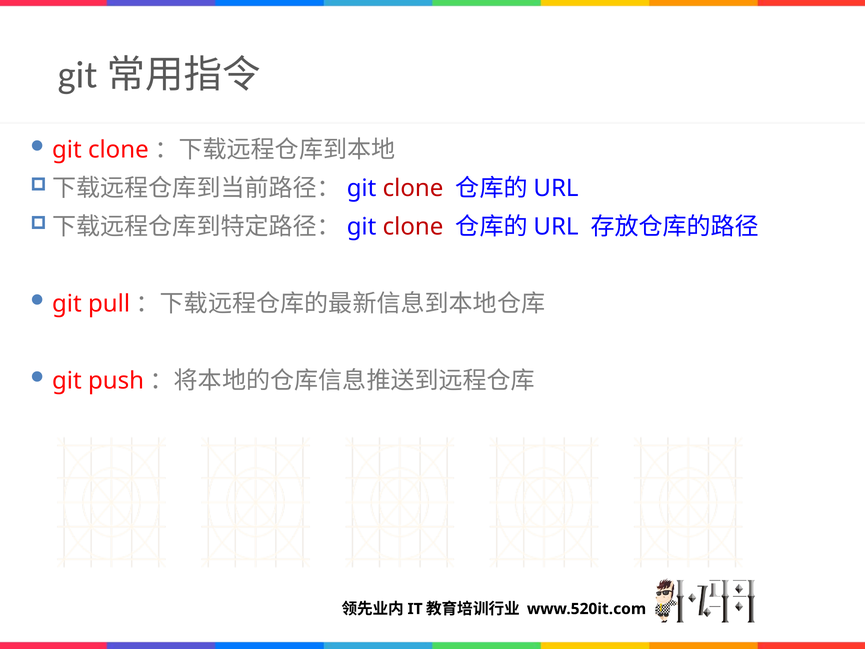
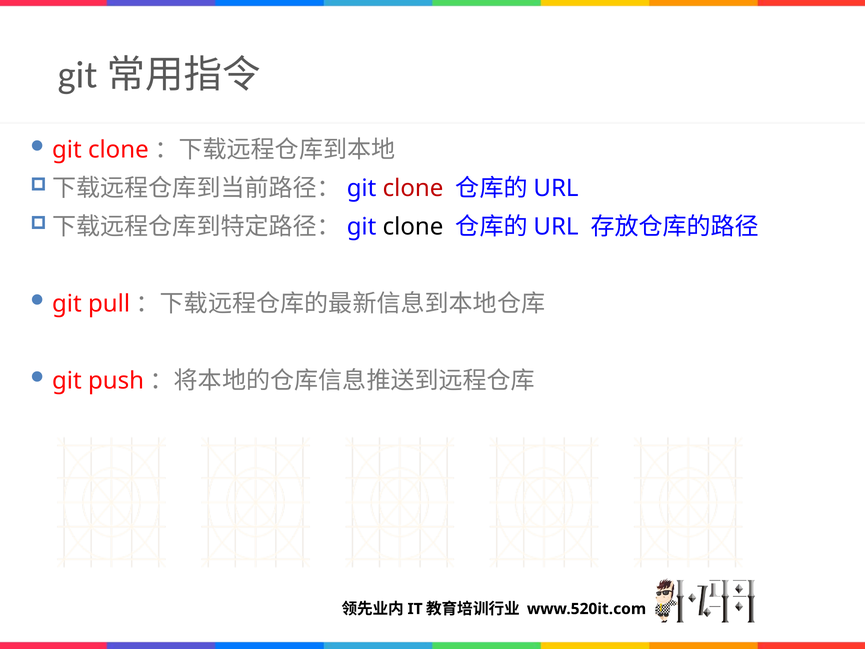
clone at (413, 227) colour: red -> black
